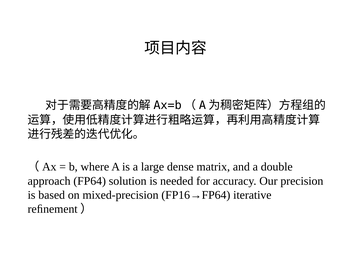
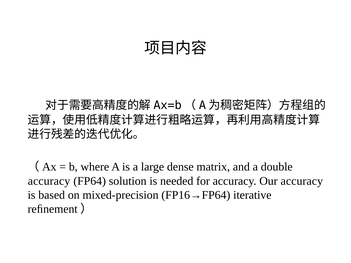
approach at (49, 181): approach -> accuracy
Our precision: precision -> accuracy
